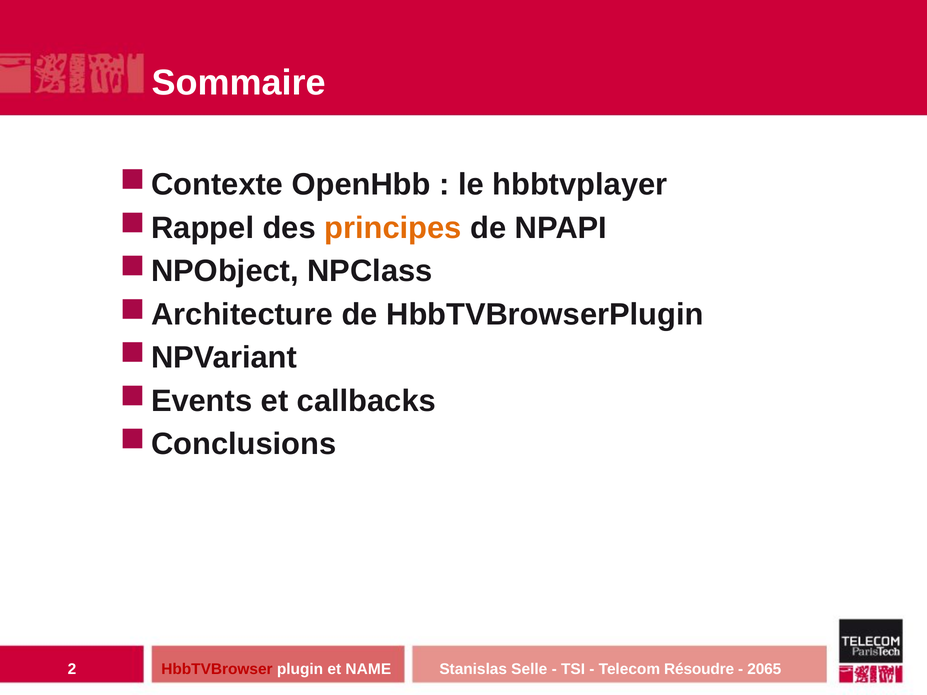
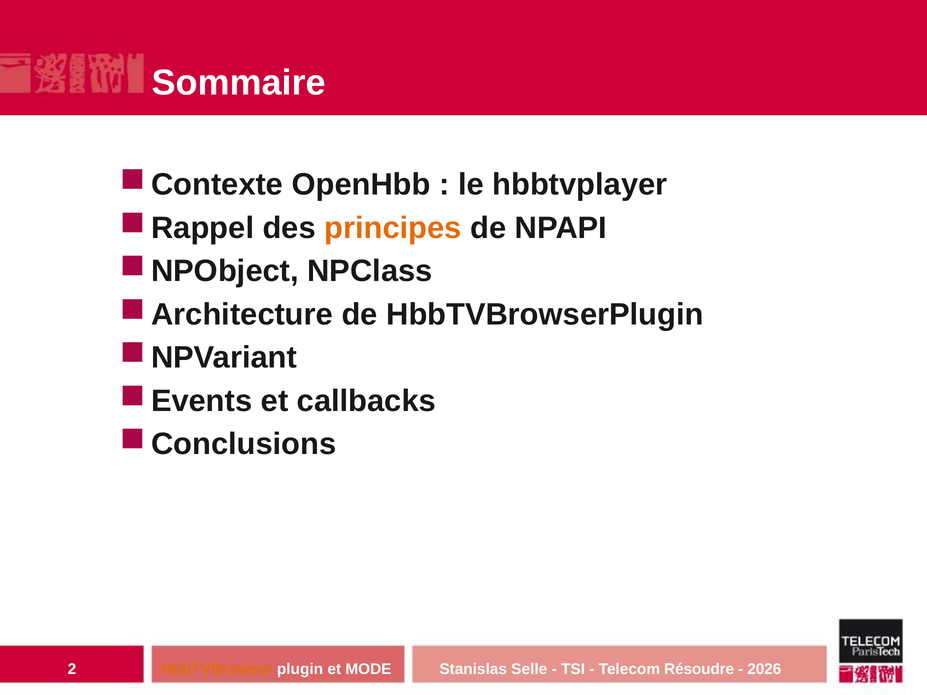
HbbTVBrowser colour: red -> orange
NAME: NAME -> MODE
2065: 2065 -> 2026
